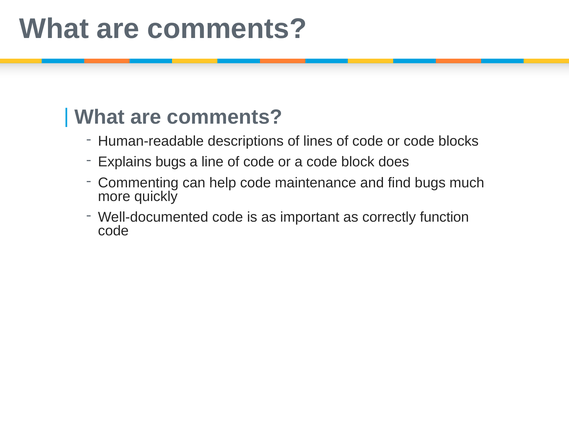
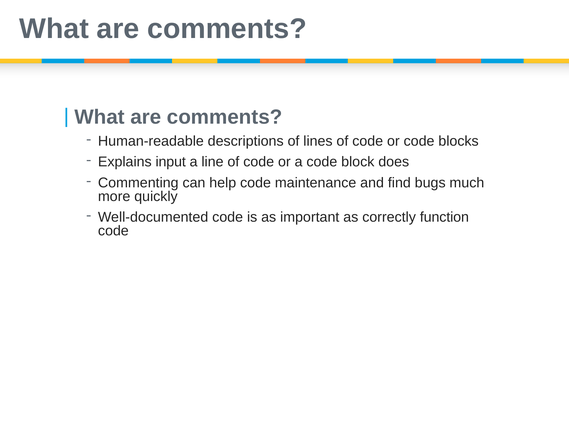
Explains bugs: bugs -> input
